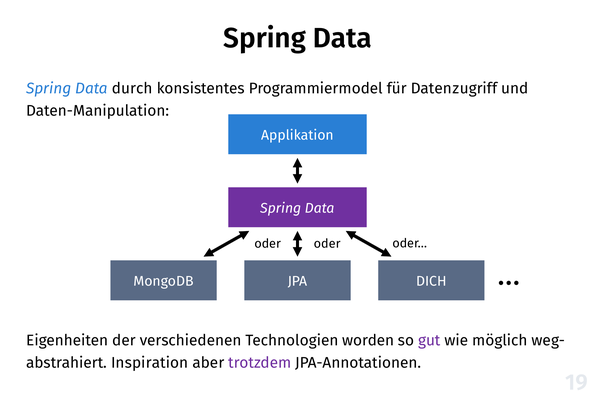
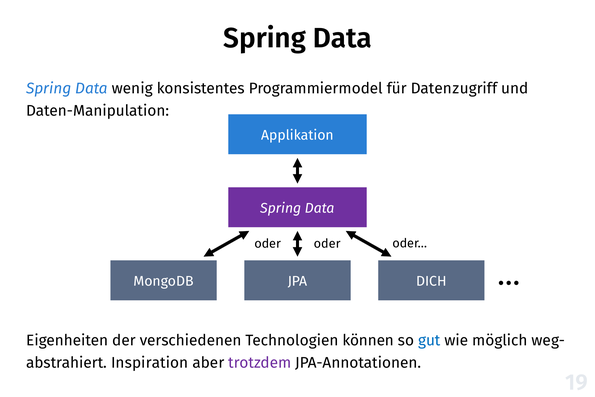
durch: durch -> wenig
worden: worden -> können
gut colour: purple -> blue
